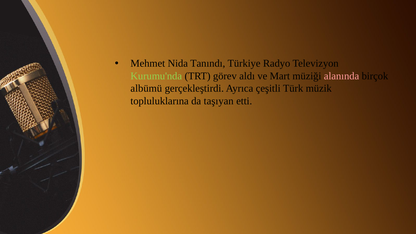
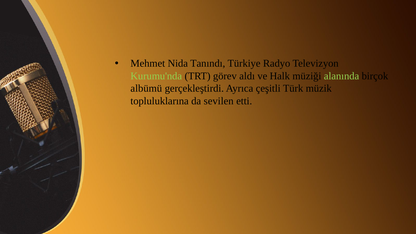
Mart: Mart -> Halk
alanında colour: pink -> light green
taşıyan: taşıyan -> sevilen
